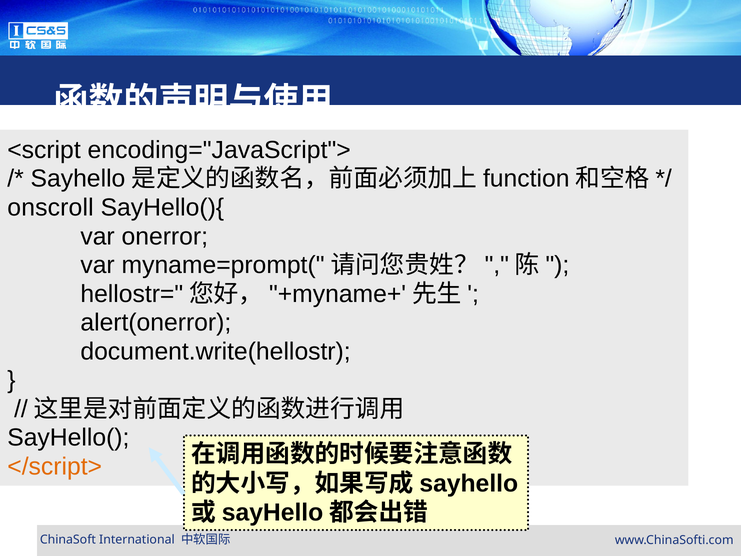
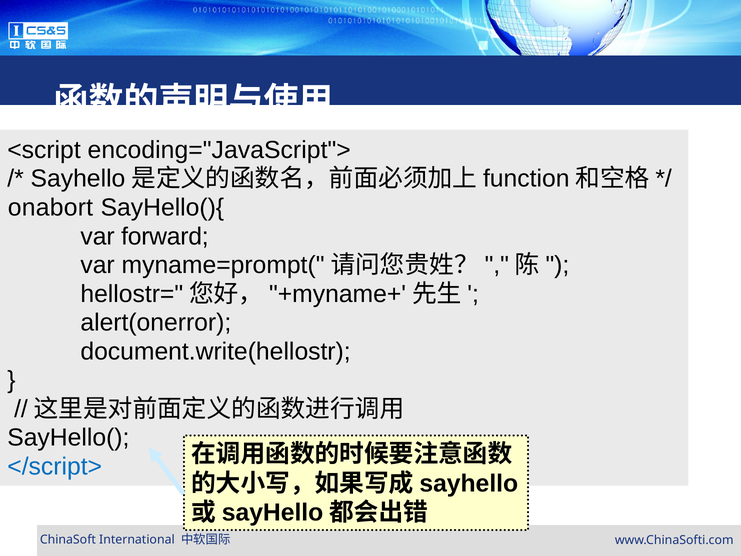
onscroll: onscroll -> onabort
onerror: onerror -> forward
</script> colour: orange -> blue
